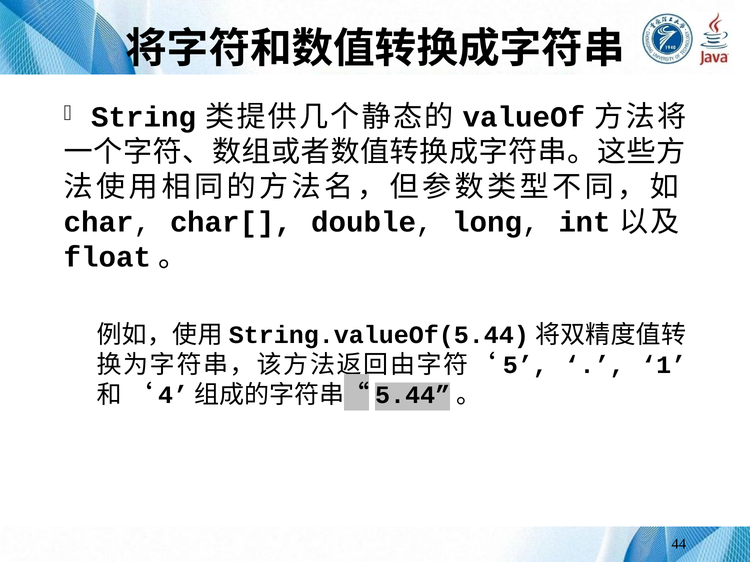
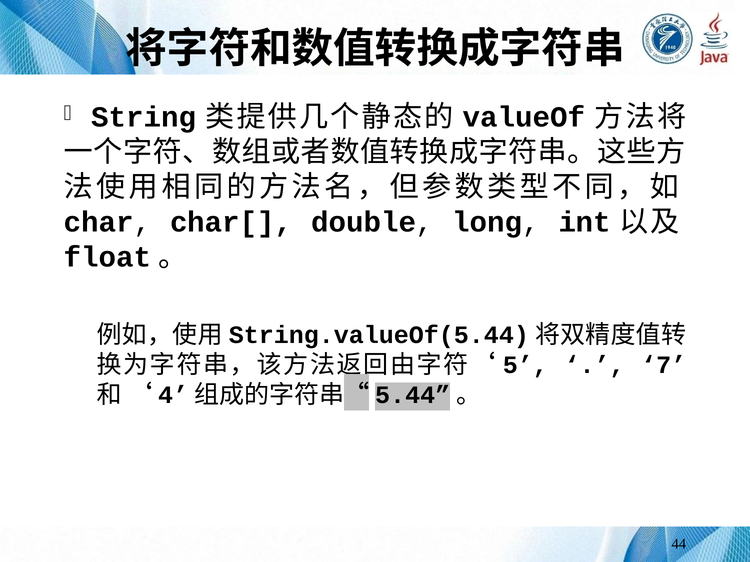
1: 1 -> 7
